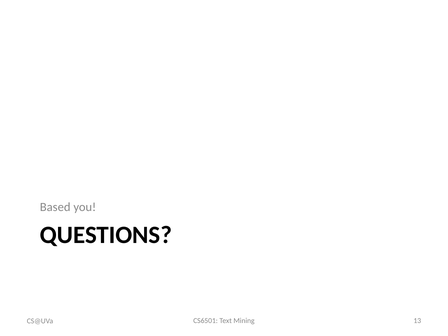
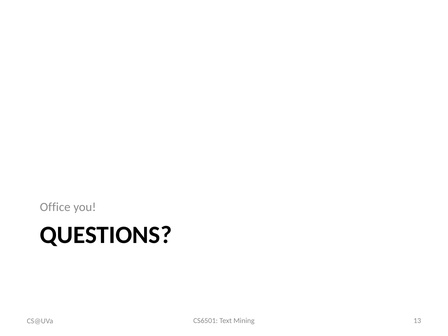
Based: Based -> Office
